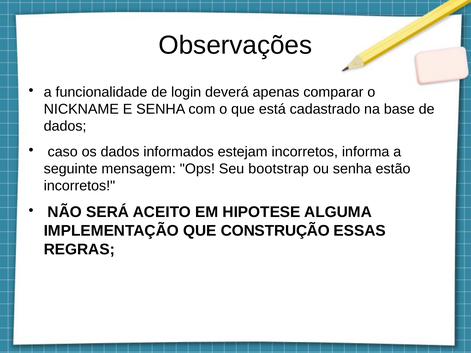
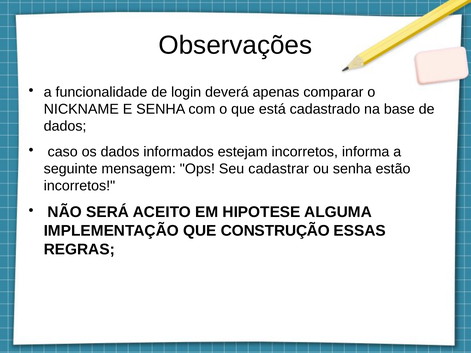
bootstrap: bootstrap -> cadastrar
